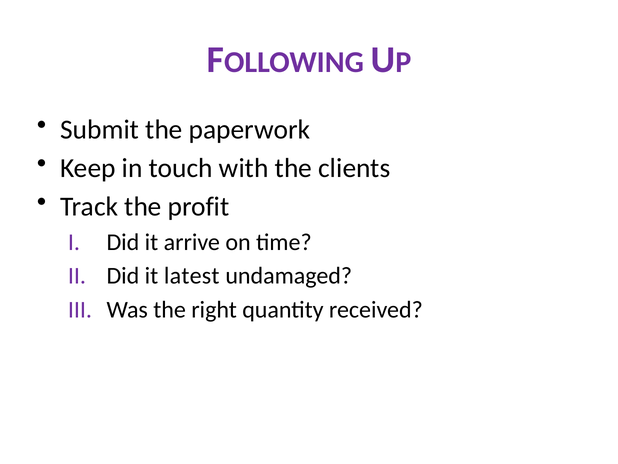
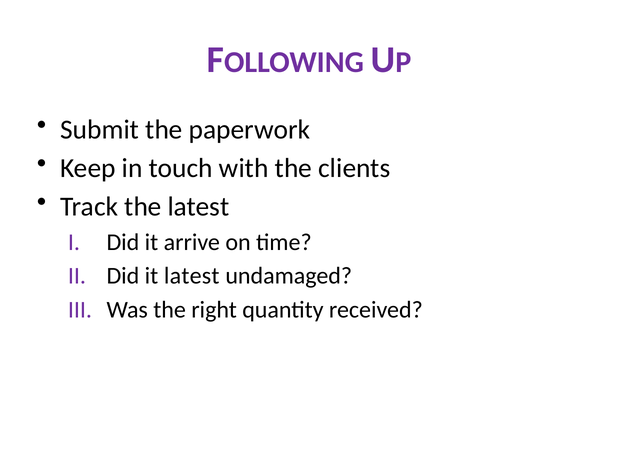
the profit: profit -> latest
